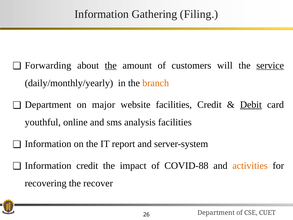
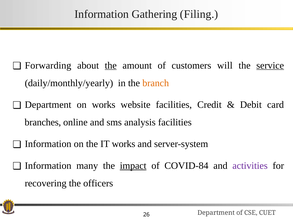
on major: major -> works
Debit underline: present -> none
youthful: youthful -> branches
IT report: report -> works
Information credit: credit -> many
impact underline: none -> present
COVID-88: COVID-88 -> COVID-84
activities colour: orange -> purple
recover: recover -> officers
